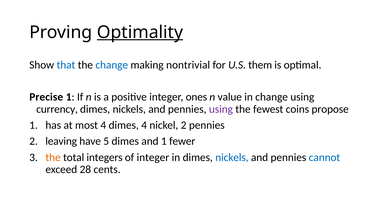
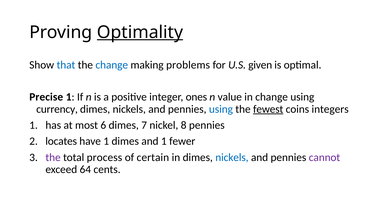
nontrivial: nontrivial -> problems
them: them -> given
using at (221, 109) colour: purple -> blue
fewest underline: none -> present
propose: propose -> integers
most 4: 4 -> 6
dimes 4: 4 -> 7
nickel 2: 2 -> 8
leaving: leaving -> locates
have 5: 5 -> 1
the at (53, 157) colour: orange -> purple
integers: integers -> process
of integer: integer -> certain
cannot colour: blue -> purple
28: 28 -> 64
